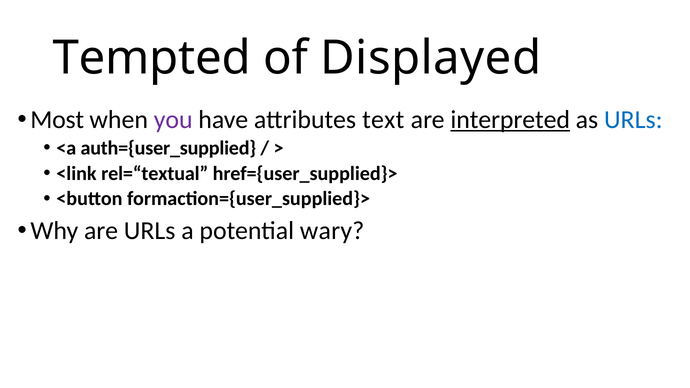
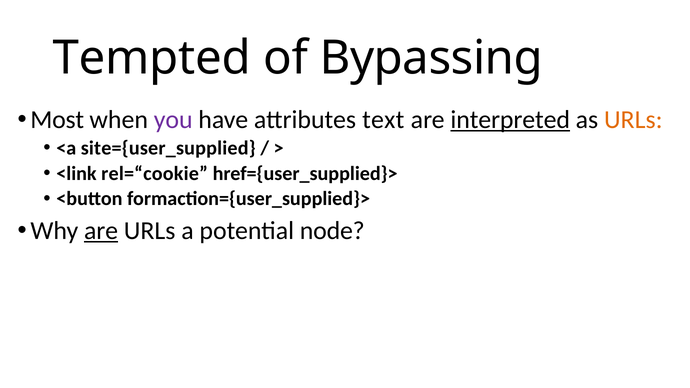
Displayed: Displayed -> Bypassing
URLs at (633, 120) colour: blue -> orange
auth={user_supplied: auth={user_supplied -> site={user_supplied
rel=“textual: rel=“textual -> rel=“cookie
are at (101, 231) underline: none -> present
wary: wary -> node
